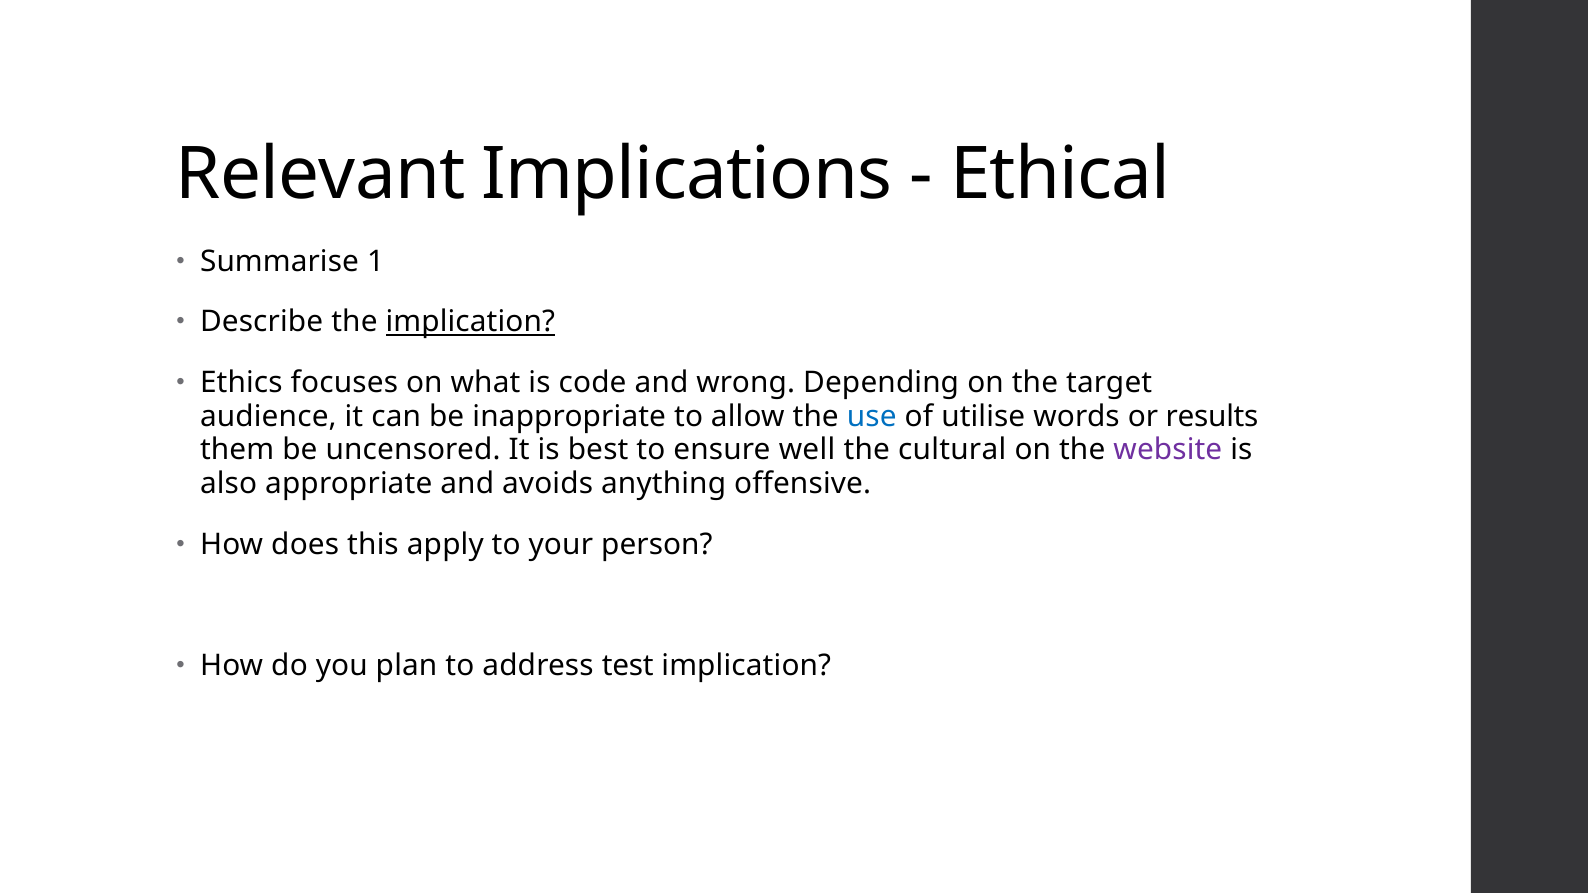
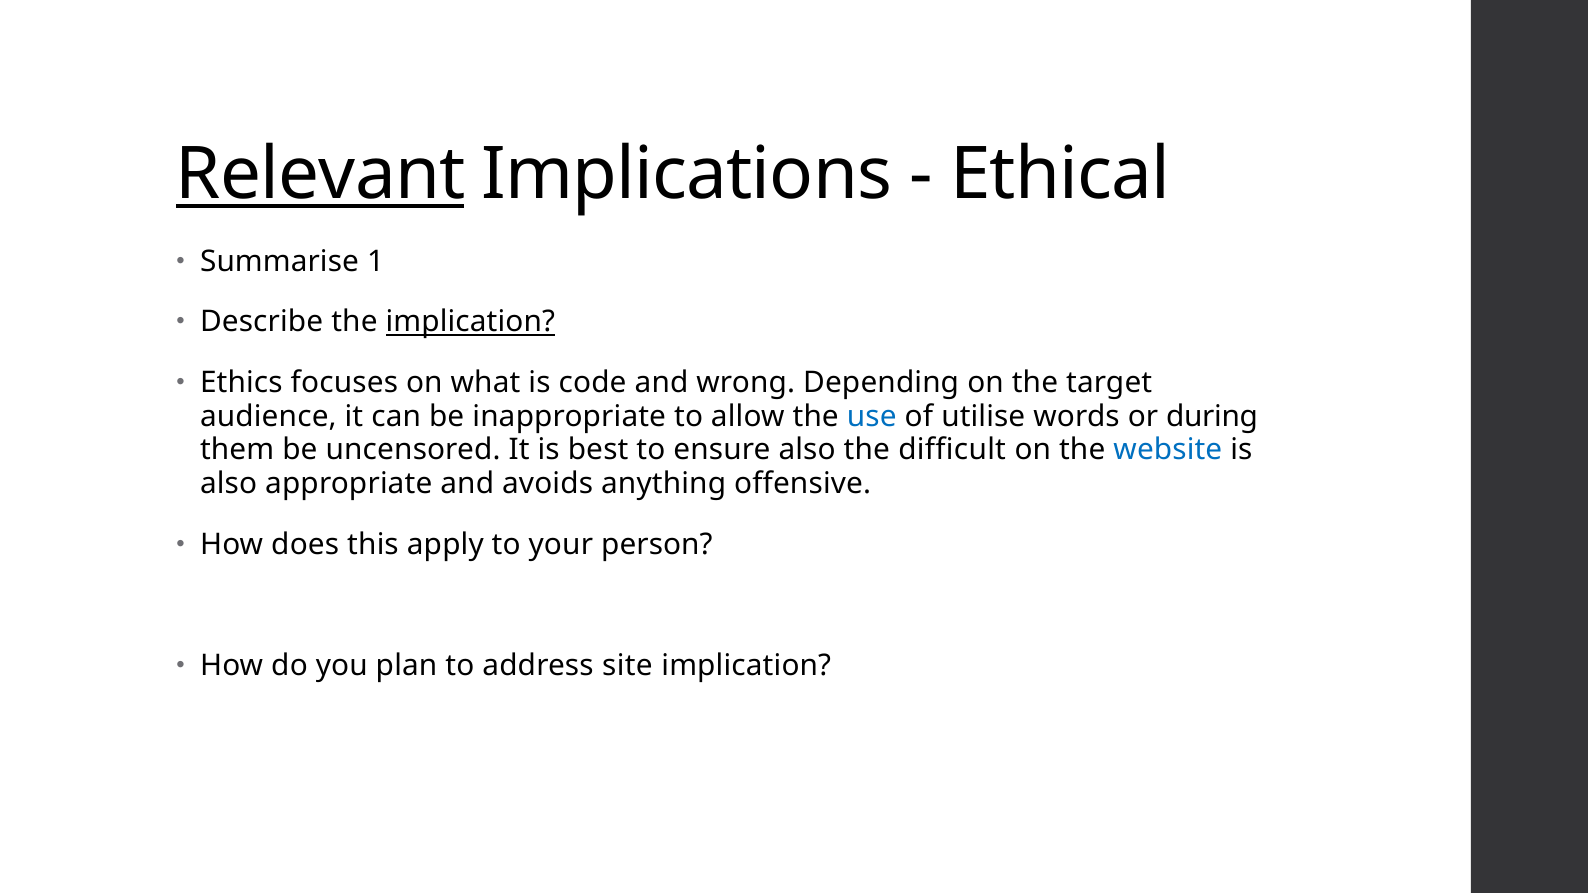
Relevant underline: none -> present
results: results -> during
ensure well: well -> also
cultural: cultural -> difficult
website colour: purple -> blue
test: test -> site
